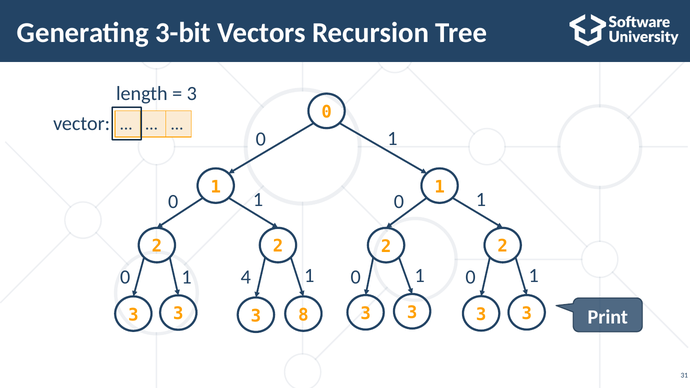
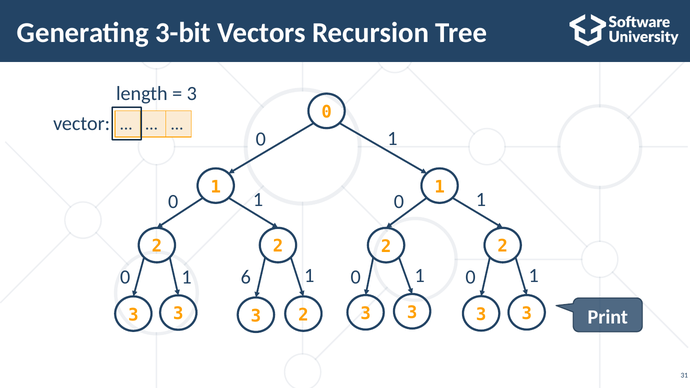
4: 4 -> 6
3 8: 8 -> 2
